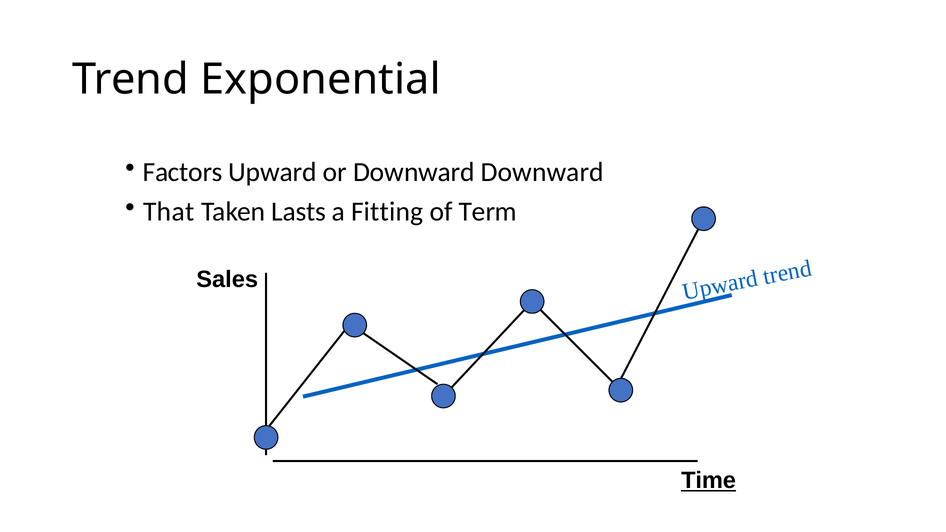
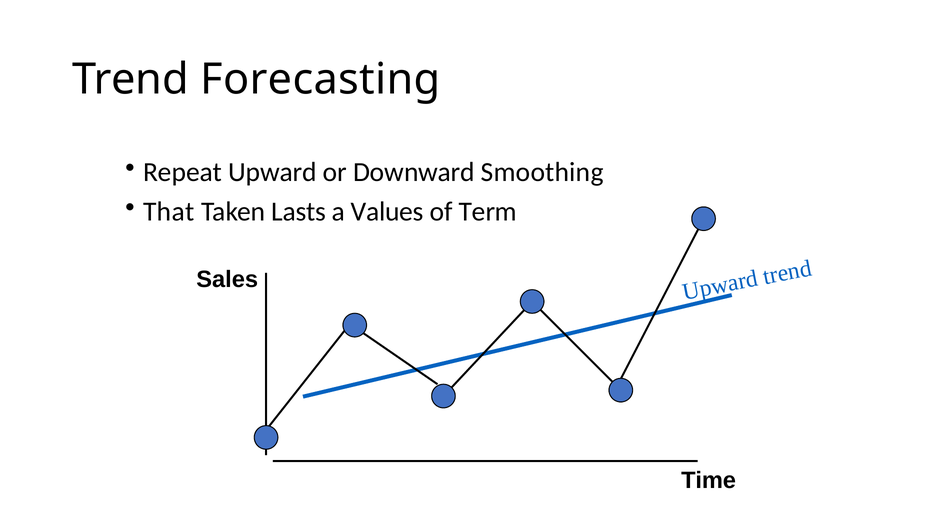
Exponential: Exponential -> Forecasting
Factors: Factors -> Repeat
Downward Downward: Downward -> Smoothing
Fitting: Fitting -> Values
Time underline: present -> none
